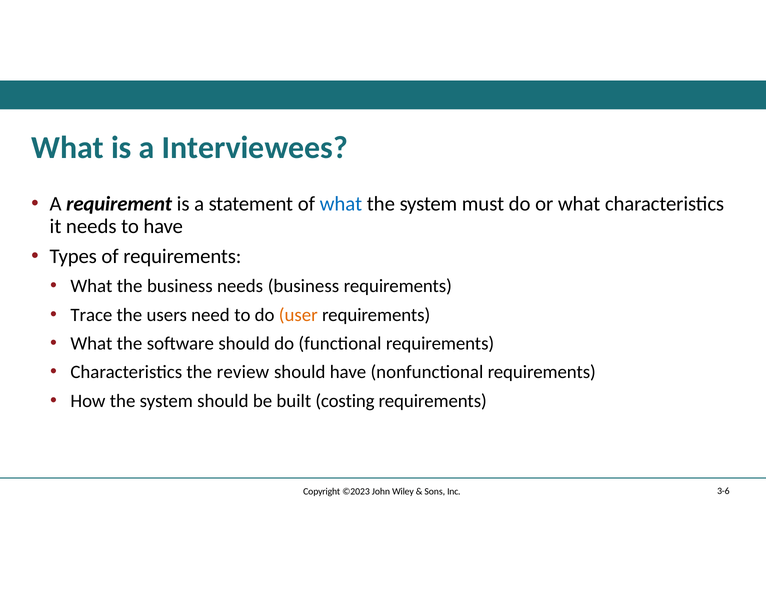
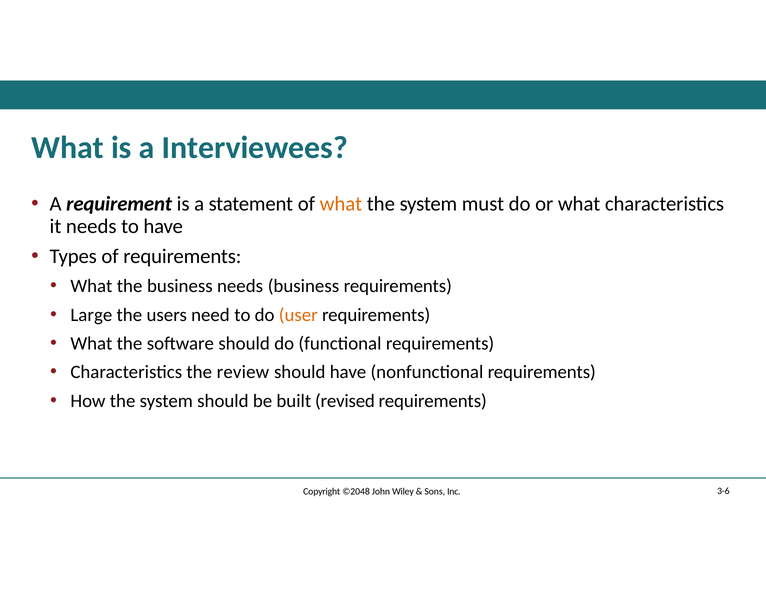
what at (341, 204) colour: blue -> orange
Trace: Trace -> Large
costing: costing -> revised
©2023: ©2023 -> ©2048
